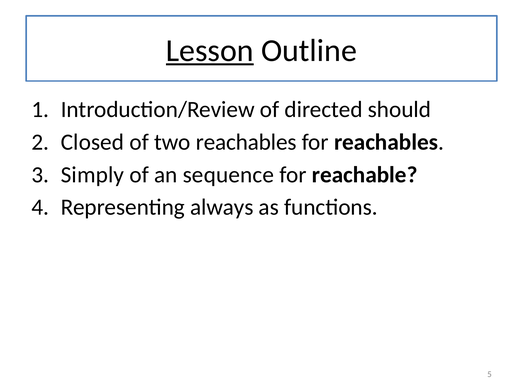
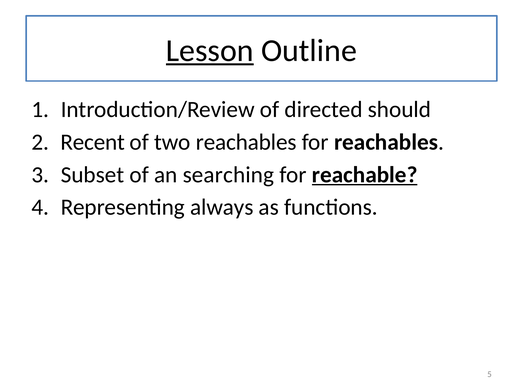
Closed: Closed -> Recent
Simply: Simply -> Subset
sequence: sequence -> searching
reachable underline: none -> present
